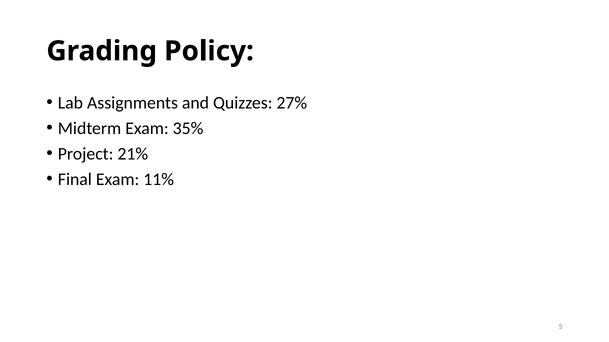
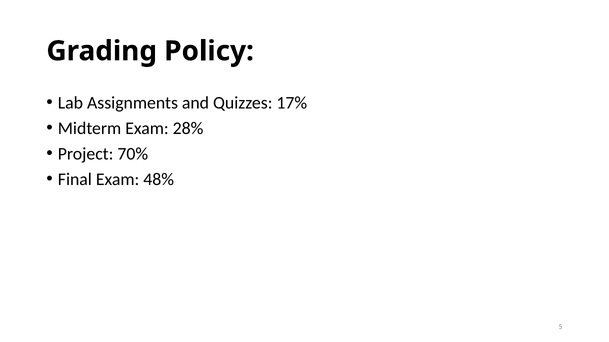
27%: 27% -> 17%
35%: 35% -> 28%
21%: 21% -> 70%
11%: 11% -> 48%
